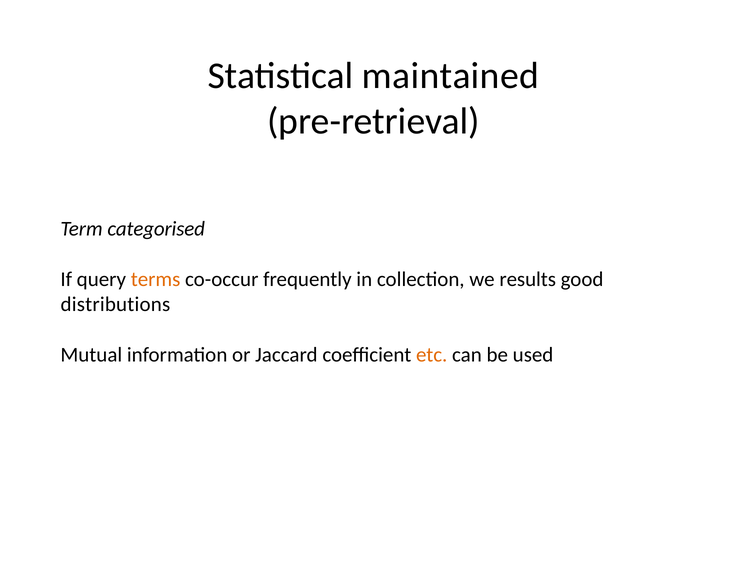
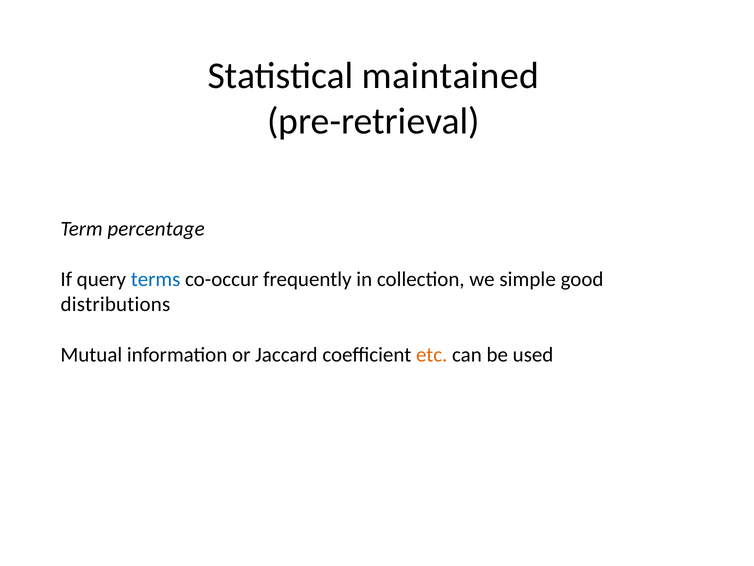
categorised: categorised -> percentage
terms colour: orange -> blue
results: results -> simple
